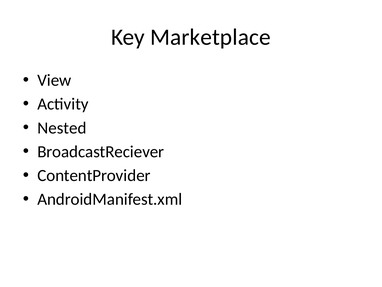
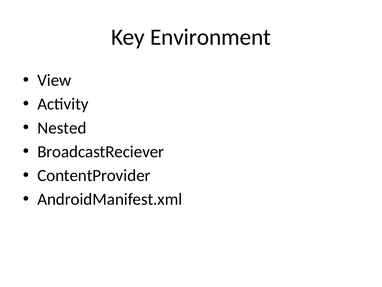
Marketplace: Marketplace -> Environment
